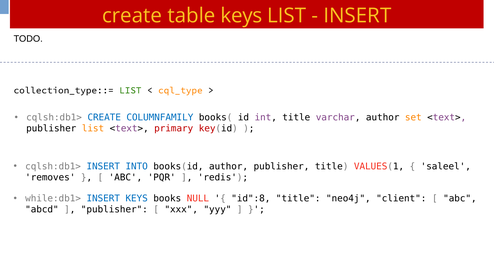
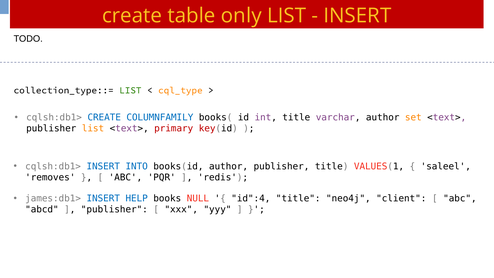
table keys: keys -> only
while:db1>: while:db1> -> james:db1>
INSERT KEYS: KEYS -> HELP
id":8: id":8 -> id":4
